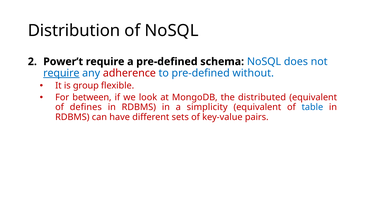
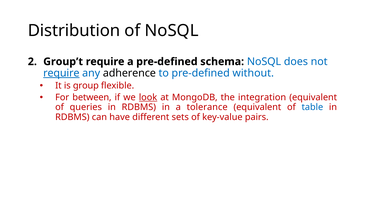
Power’t: Power’t -> Group’t
adherence colour: red -> black
look underline: none -> present
distributed: distributed -> integration
defines: defines -> queries
simplicity: simplicity -> tolerance
